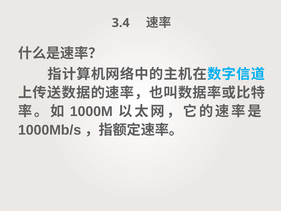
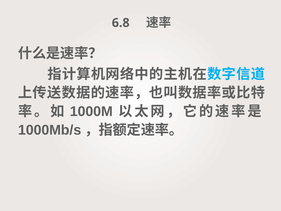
3.4: 3.4 -> 6.8
